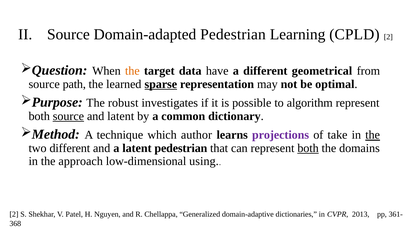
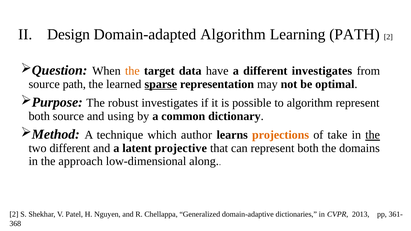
Source at (68, 35): Source -> Design
Domain-adapted Pedestrian: Pedestrian -> Algorithm
Learning CPLD: CPLD -> PATH
different geometrical: geometrical -> investigates
source at (68, 116) underline: present -> none
and latent: latent -> using
projections colour: purple -> orange
latent pedestrian: pedestrian -> projective
both at (308, 148) underline: present -> none
using: using -> along
